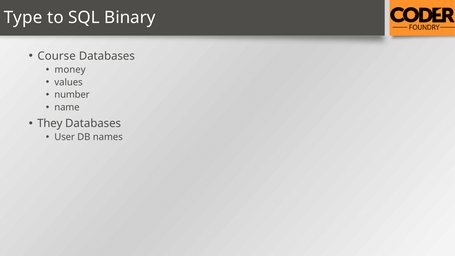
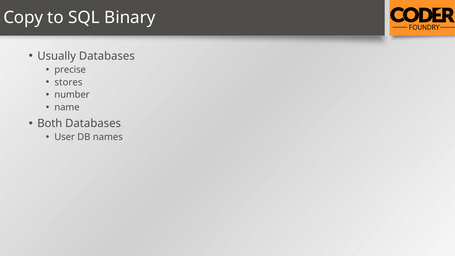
Type: Type -> Copy
Course: Course -> Usually
money: money -> precise
values: values -> stores
They: They -> Both
